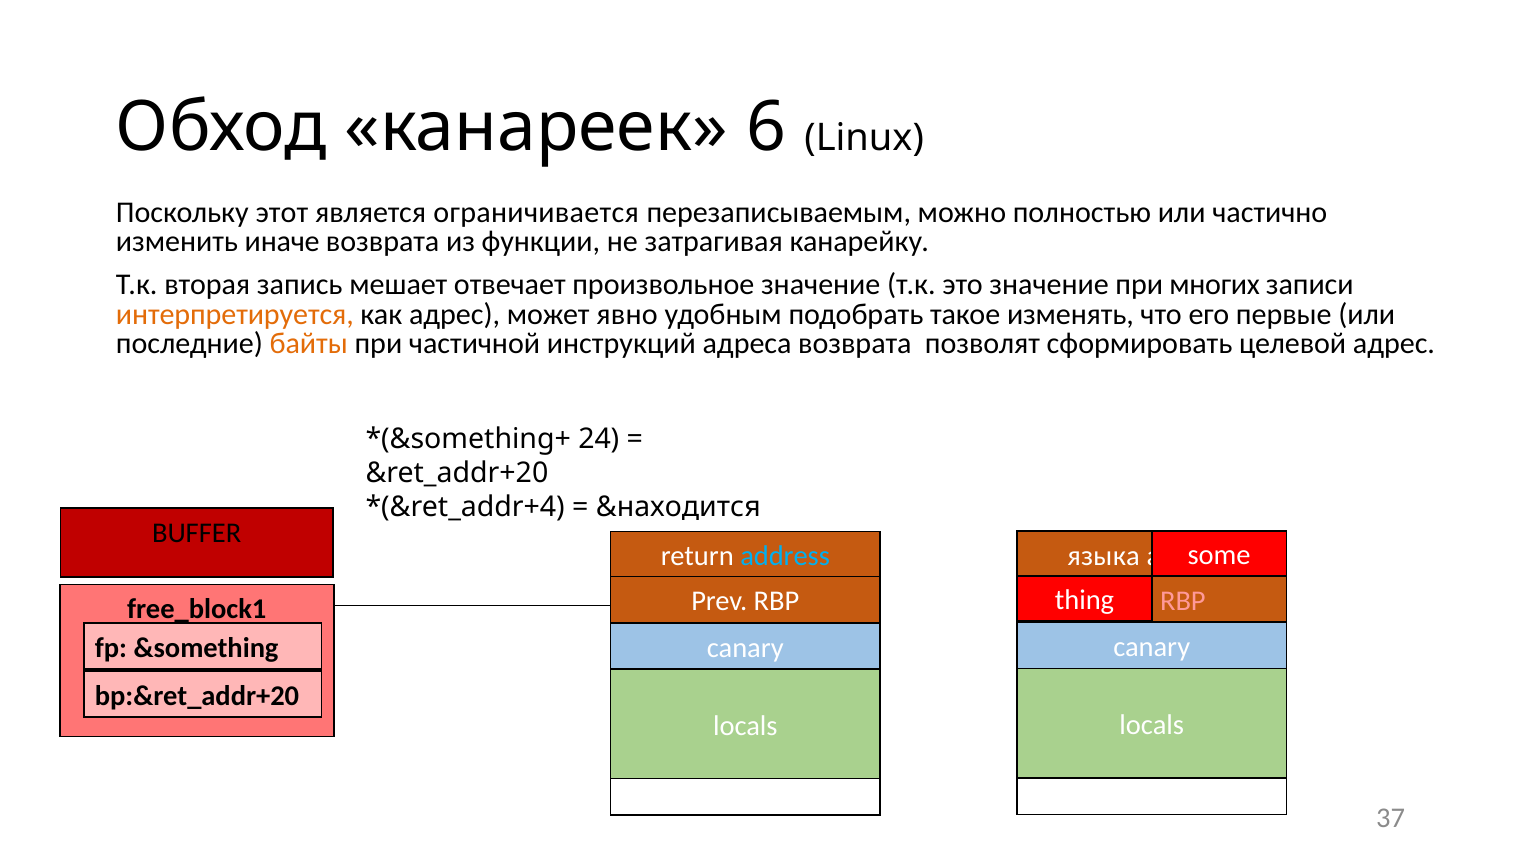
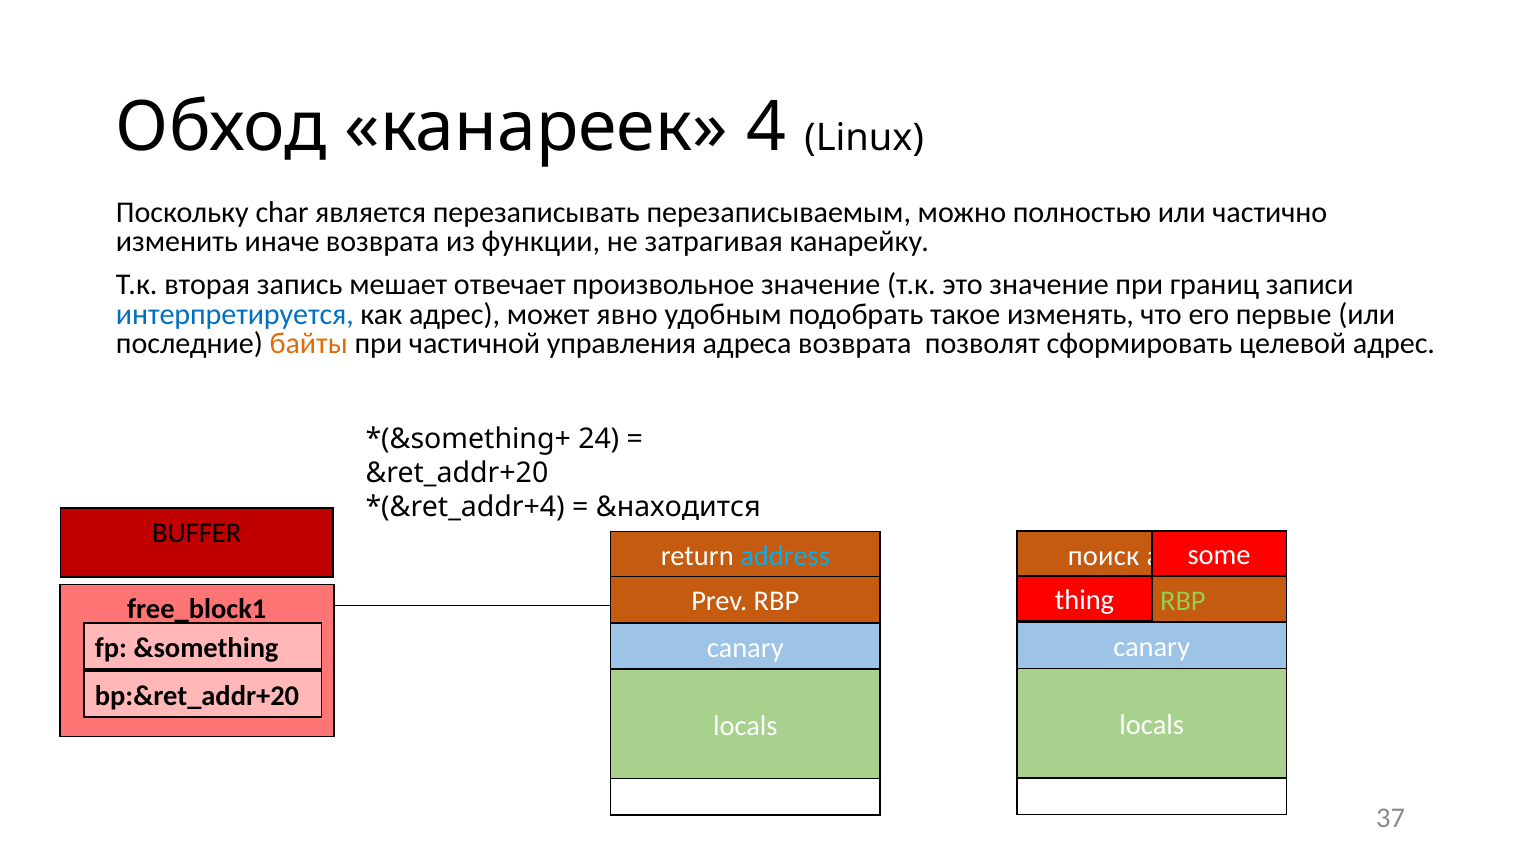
6: 6 -> 4
этот: этот -> char
ограничивается: ограничивается -> перезаписывать
многих: многих -> границ
интерпретируется colour: orange -> blue
инструкций: инструкций -> управления
языка: языка -> поиск
RBP at (1183, 601) colour: pink -> light green
